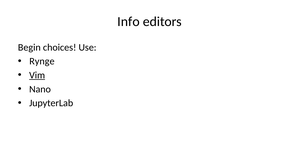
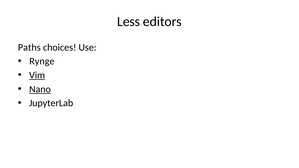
Info: Info -> Less
Begin: Begin -> Paths
Nano underline: none -> present
